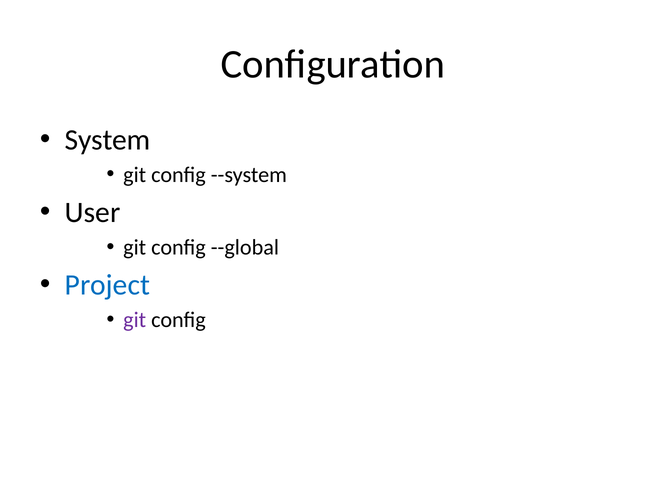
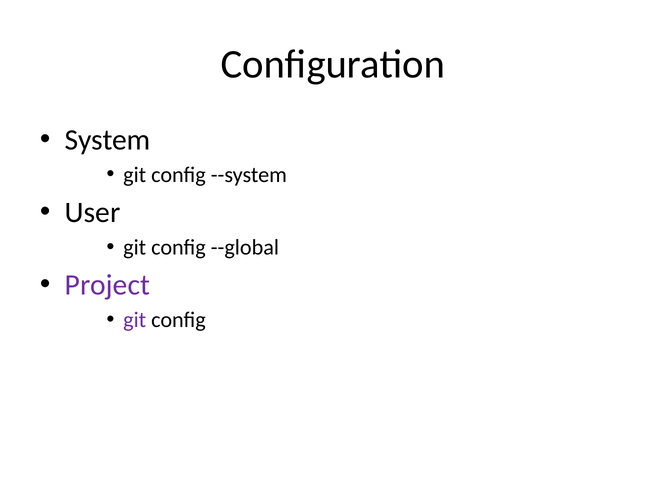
Project colour: blue -> purple
